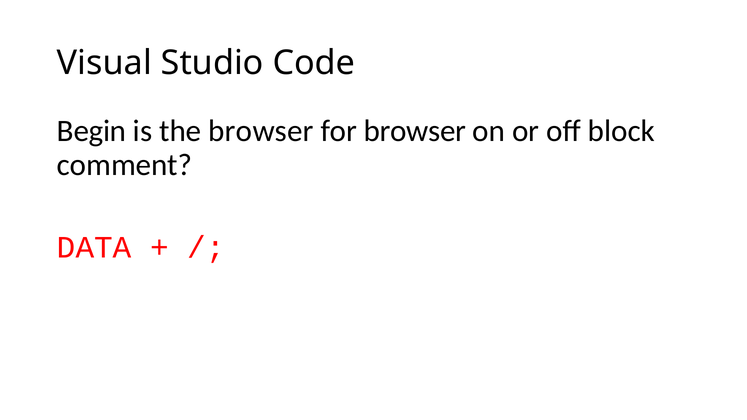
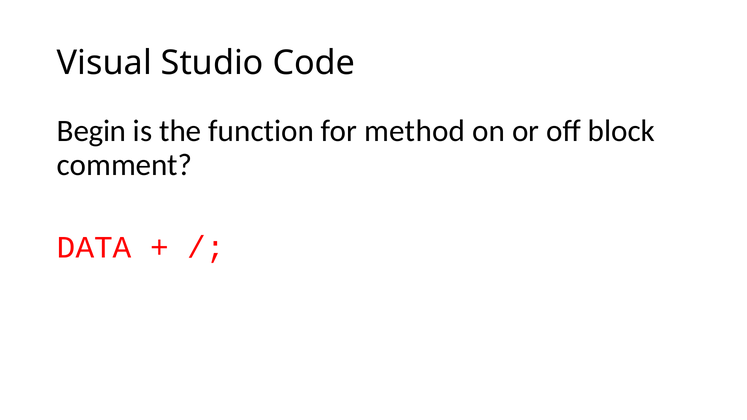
the browser: browser -> function
for browser: browser -> method
